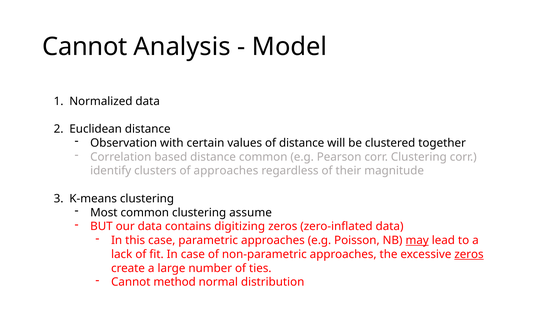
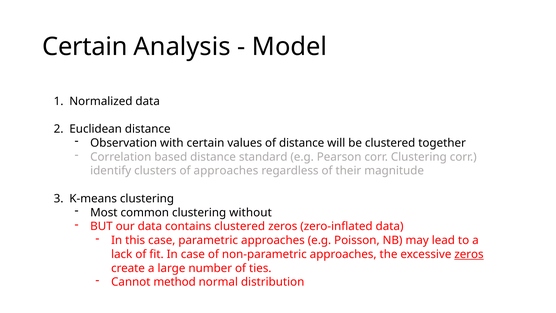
Cannot at (85, 47): Cannot -> Certain
distance common: common -> standard
assume: assume -> without
contains digitizing: digitizing -> clustered
may underline: present -> none
